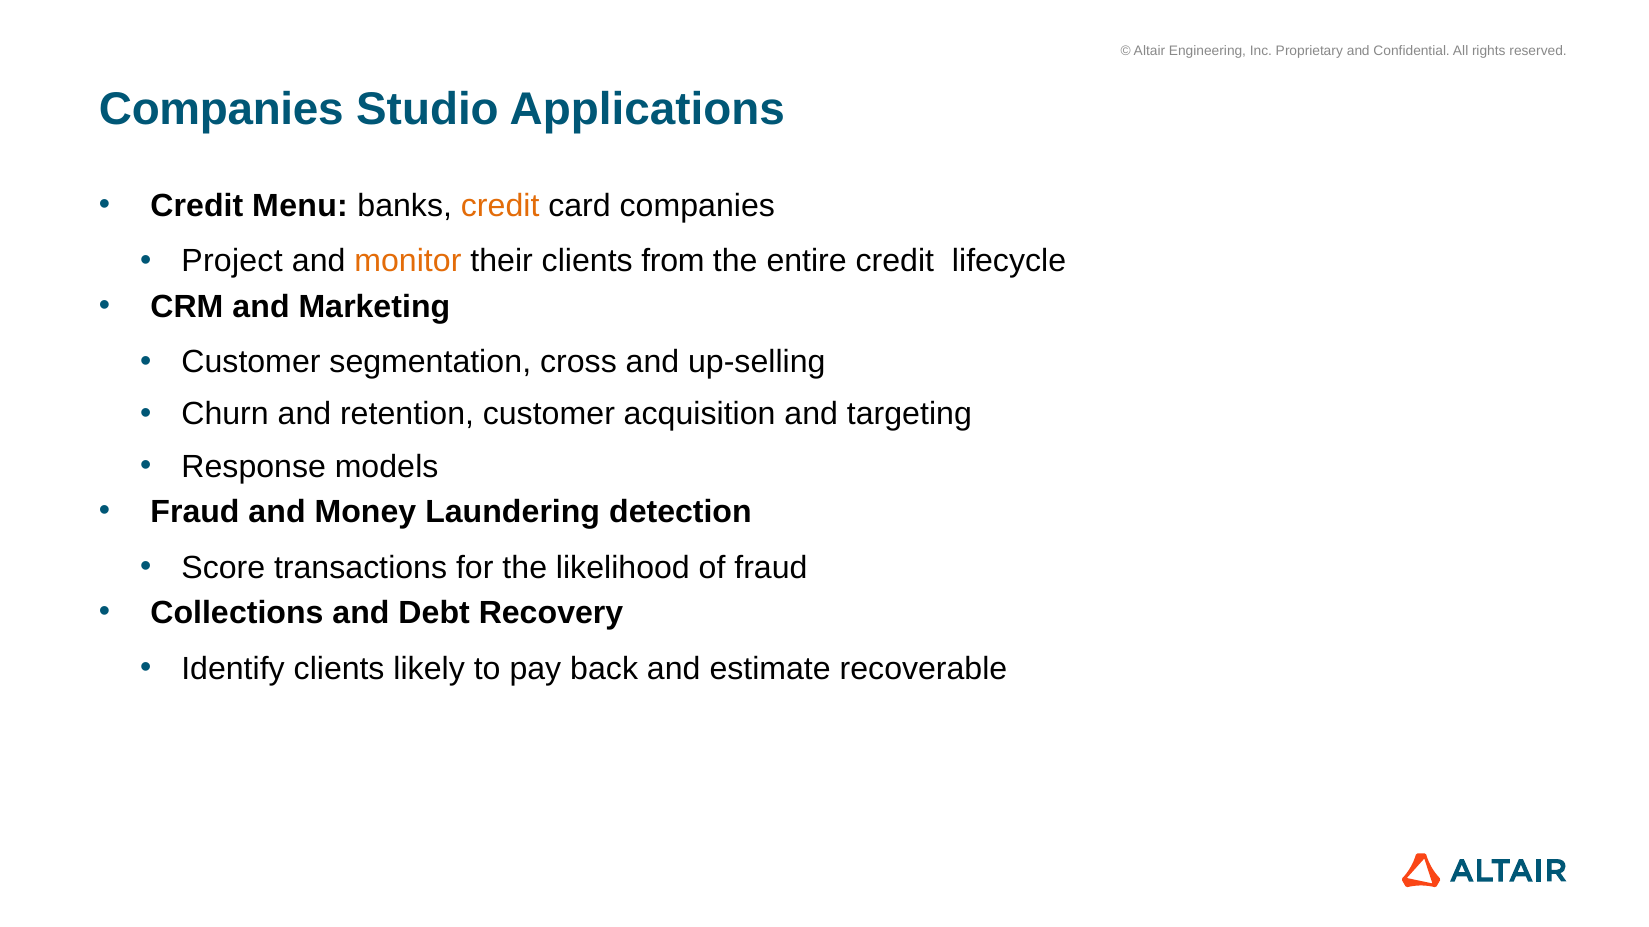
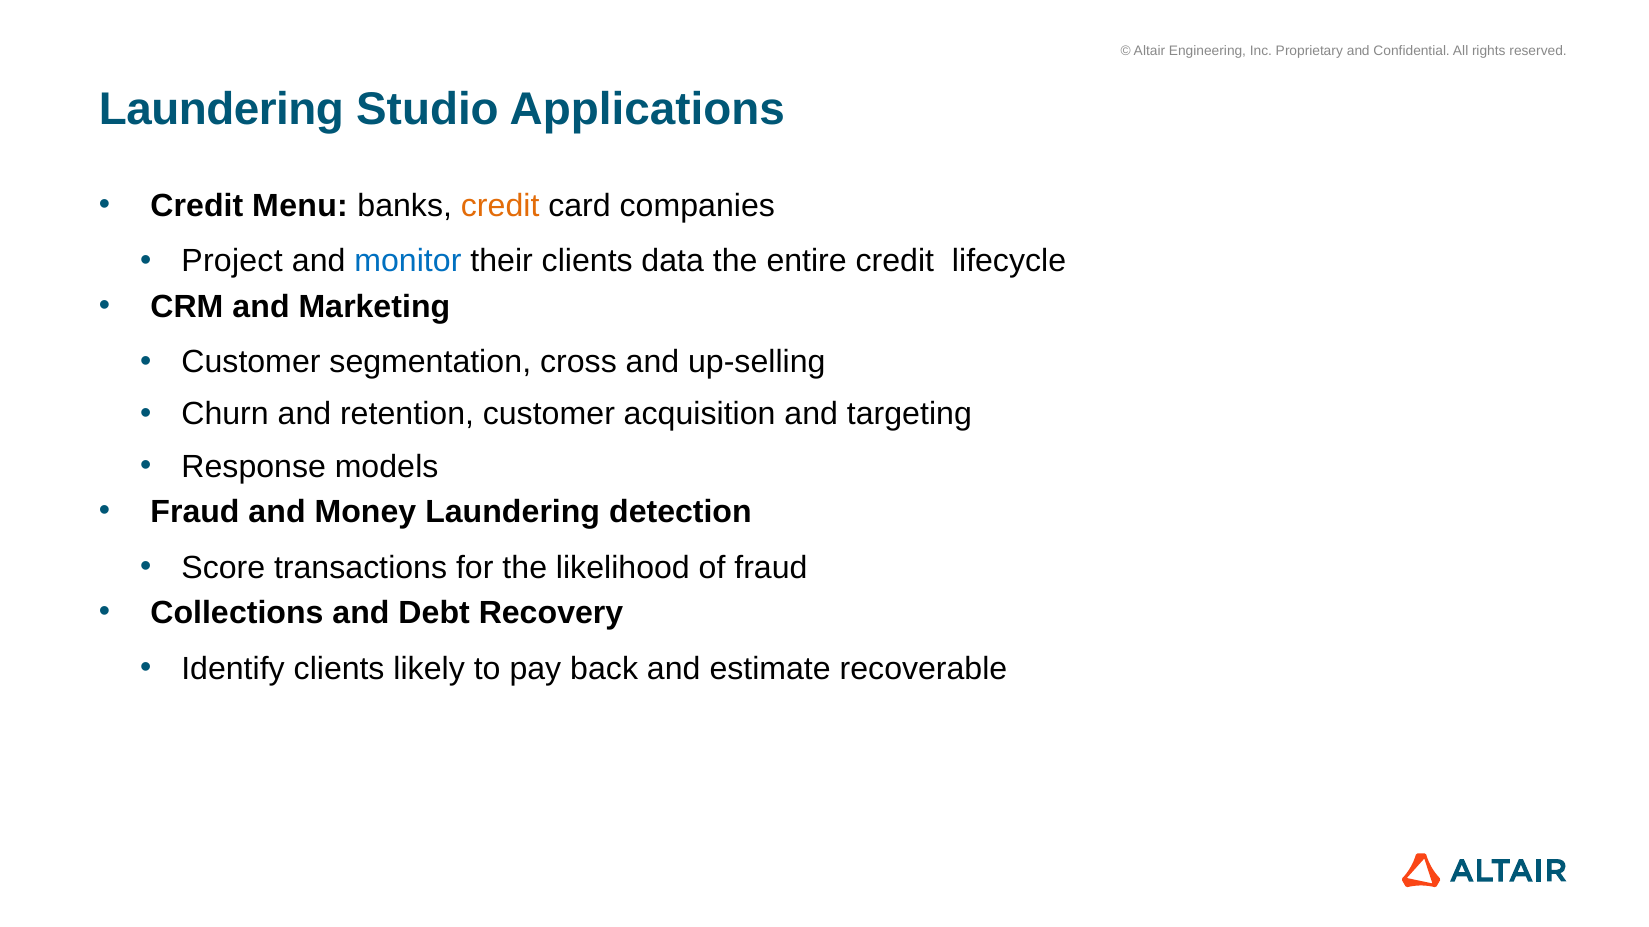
Companies at (221, 109): Companies -> Laundering
monitor colour: orange -> blue
from: from -> data
